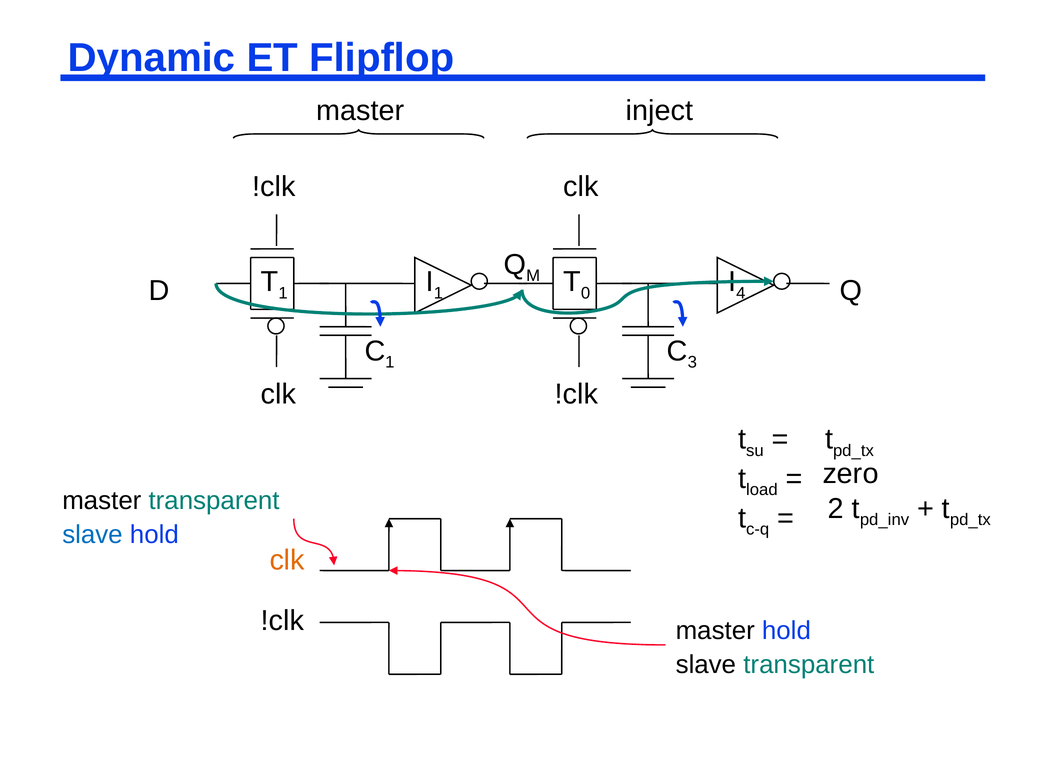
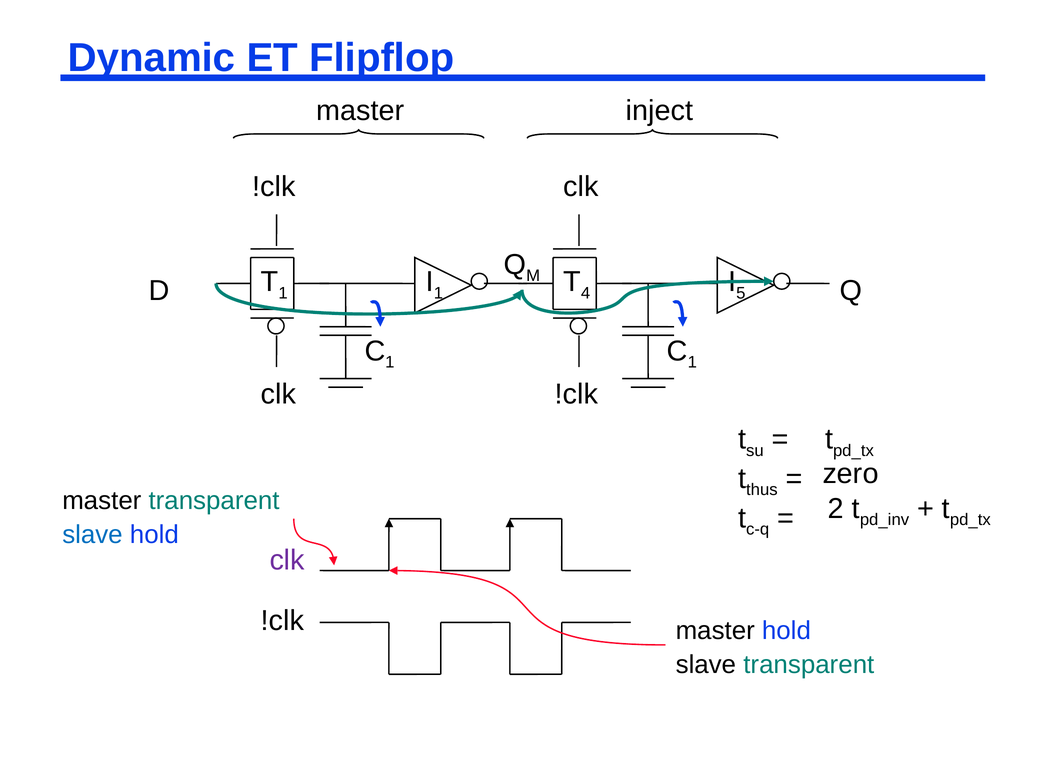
0: 0 -> 4
4: 4 -> 5
3 at (692, 362): 3 -> 1
load: load -> thus
clk at (287, 560) colour: orange -> purple
